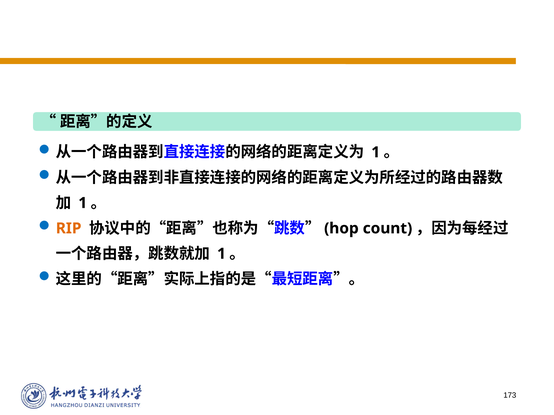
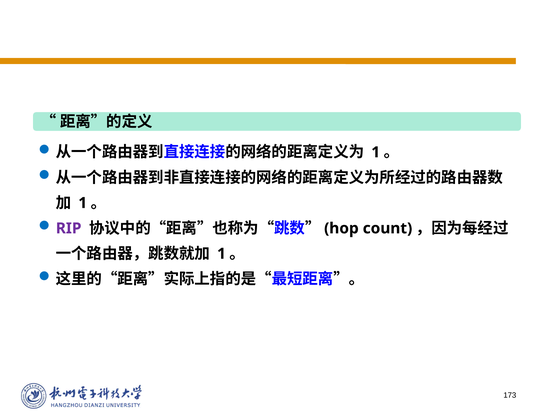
RIP colour: orange -> purple
